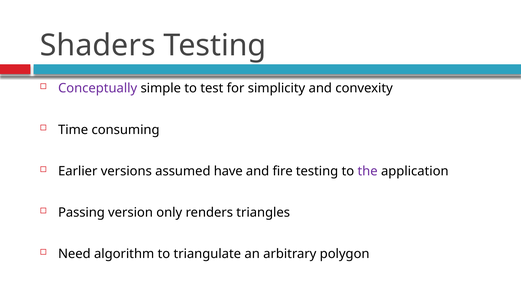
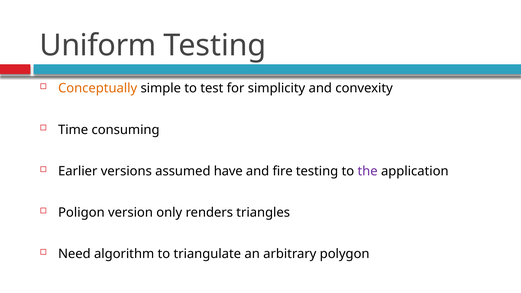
Shaders: Shaders -> Uniform
Conceptually colour: purple -> orange
Passing: Passing -> Poligon
